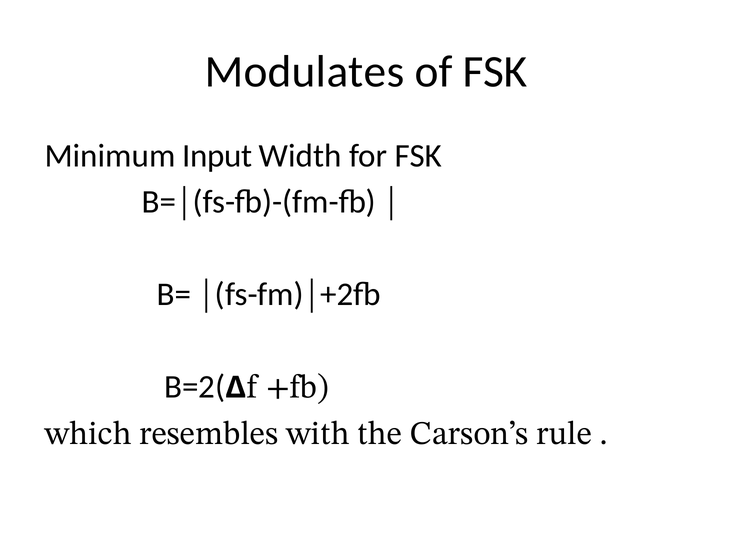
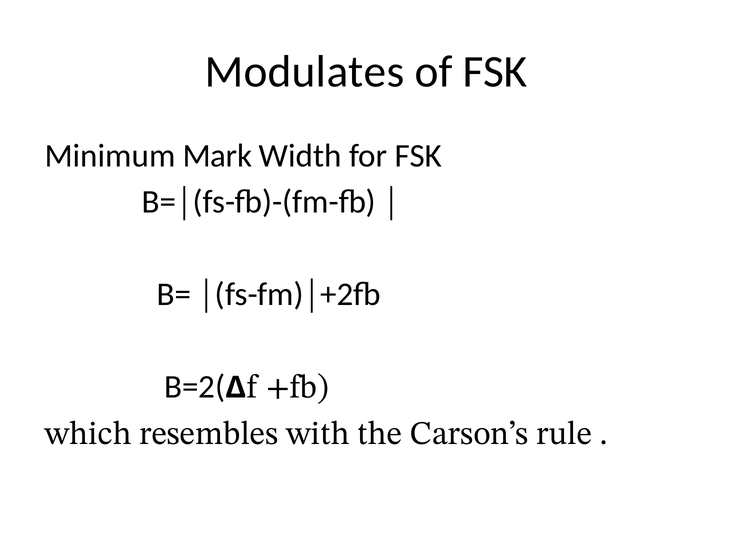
Input: Input -> Mark
